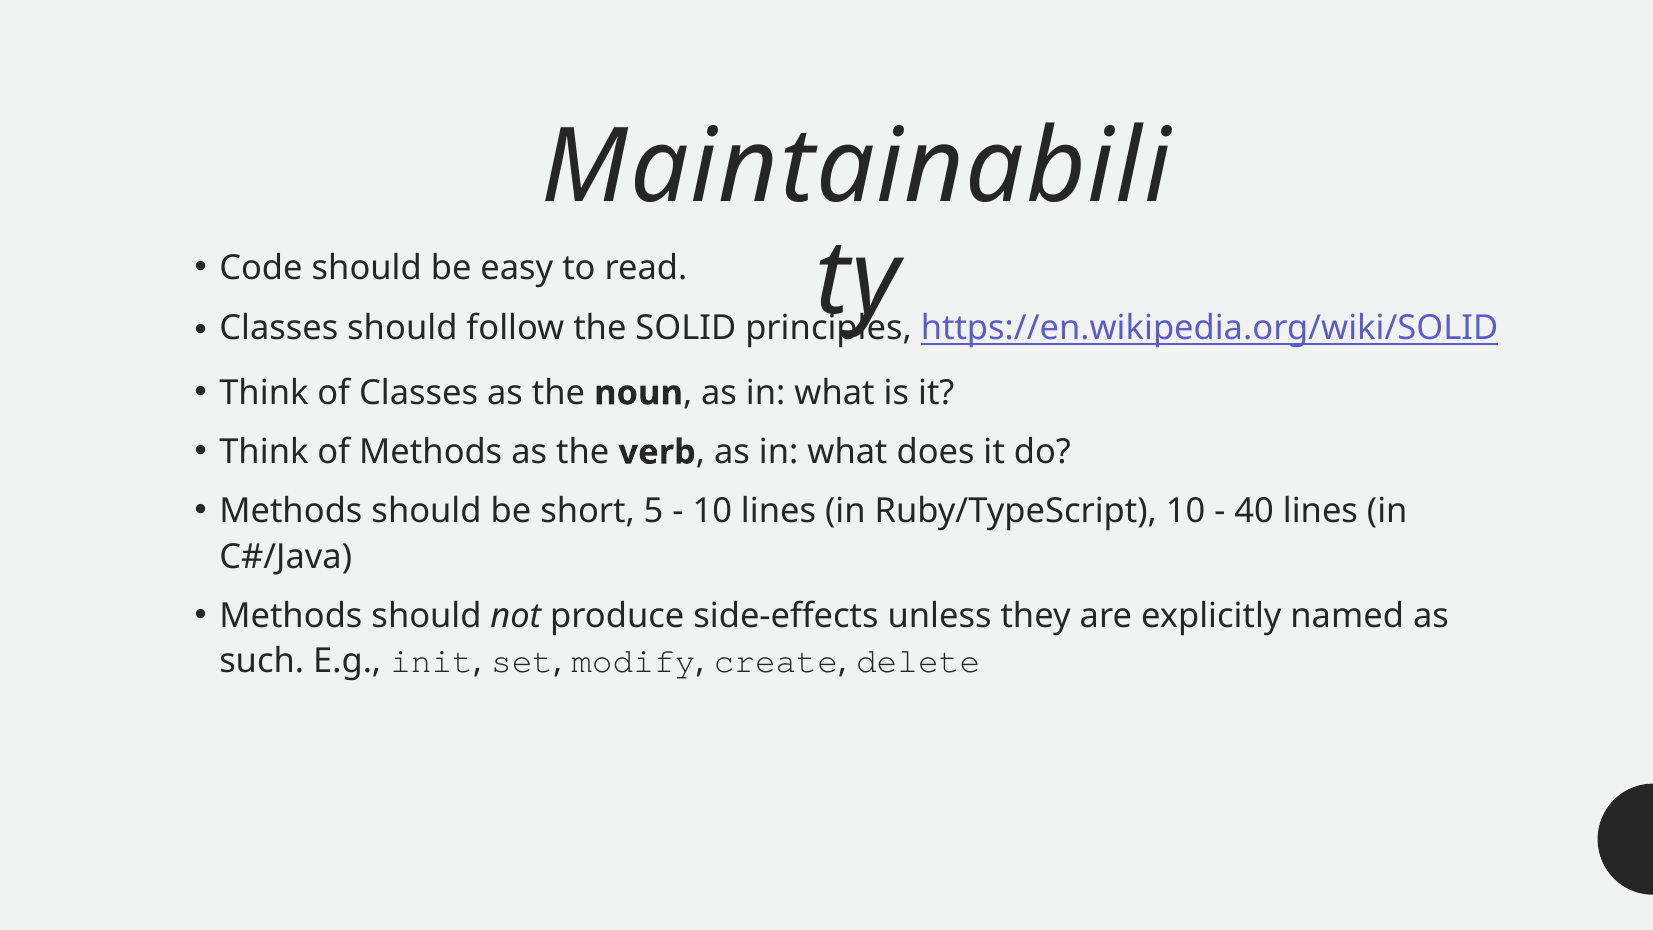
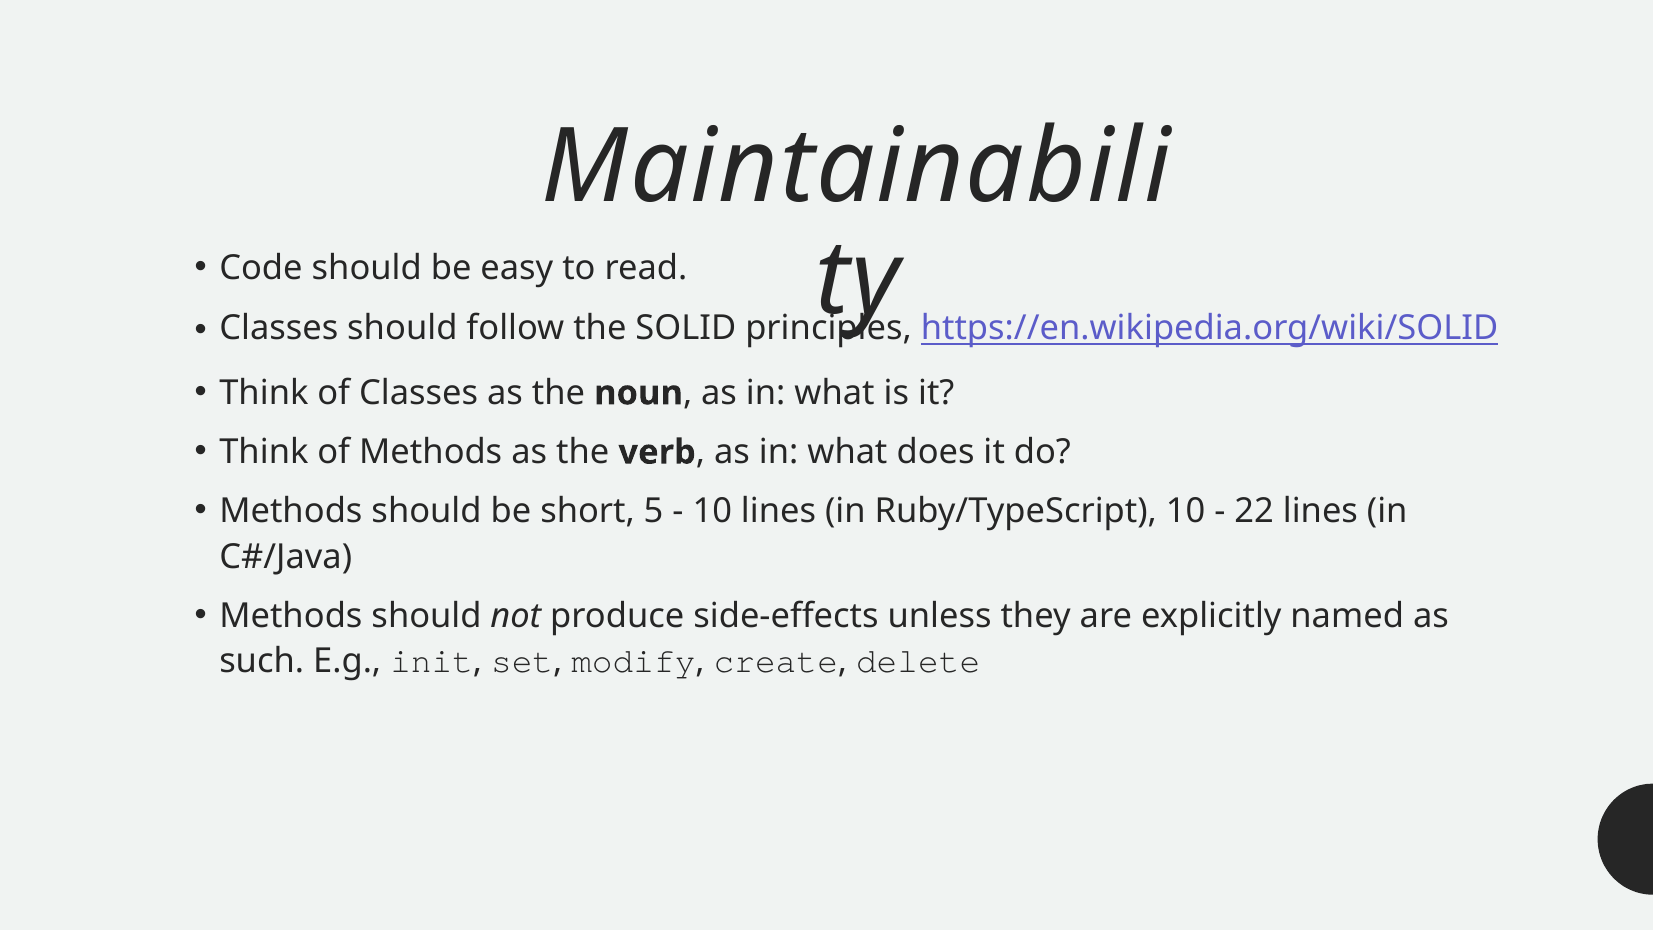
40: 40 -> 22
